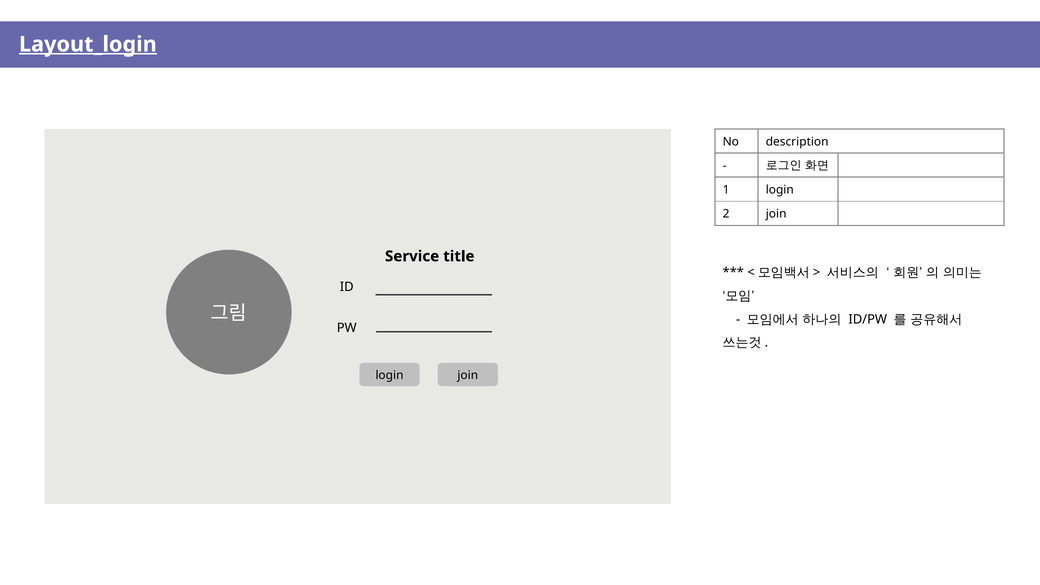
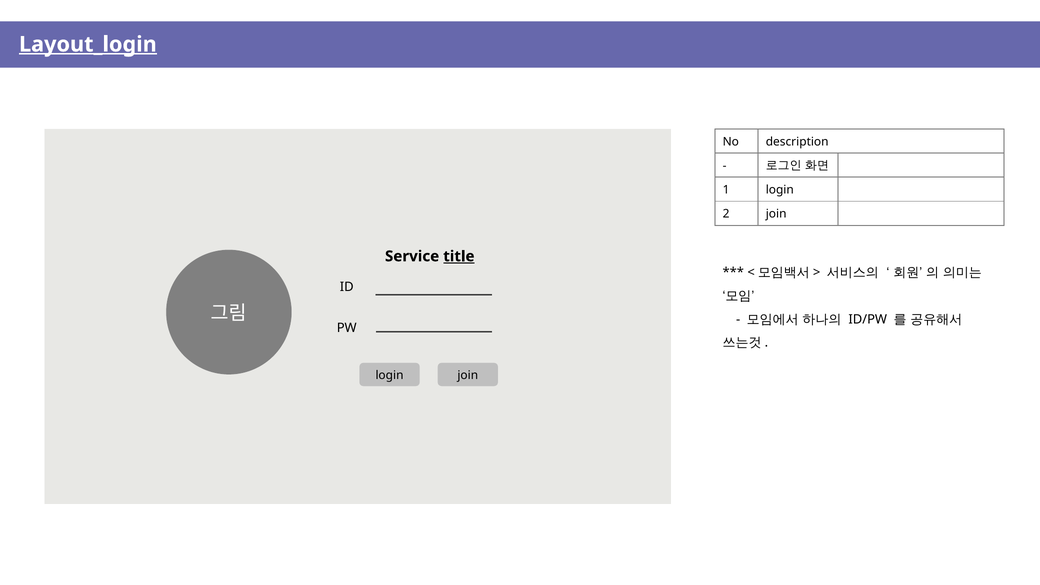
title underline: none -> present
